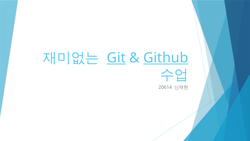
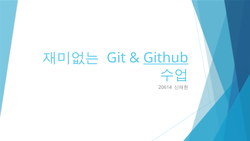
Git underline: present -> none
